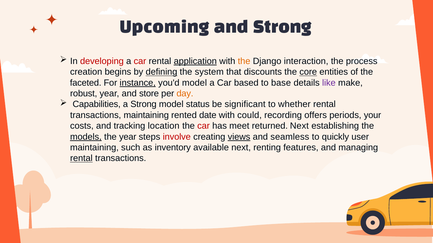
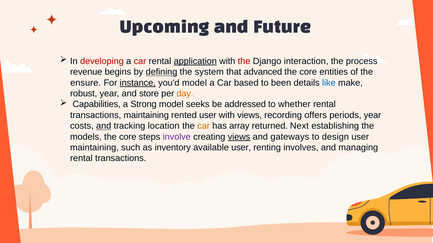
and Strong: Strong -> Future
the at (244, 61) colour: orange -> red
creation: creation -> revenue
discounts: discounts -> advanced
core at (308, 72) underline: present -> none
faceted: faceted -> ensure
base: base -> been
like colour: purple -> blue
status: status -> seeks
significant: significant -> addressed
rented date: date -> user
with could: could -> views
periods your: your -> year
and at (104, 126) underline: none -> present
car at (204, 126) colour: red -> orange
meet: meet -> array
models underline: present -> none
year at (128, 137): year -> core
involve colour: red -> purple
seamless: seamless -> gateways
quickly: quickly -> design
available next: next -> user
features: features -> involves
rental at (81, 159) underline: present -> none
